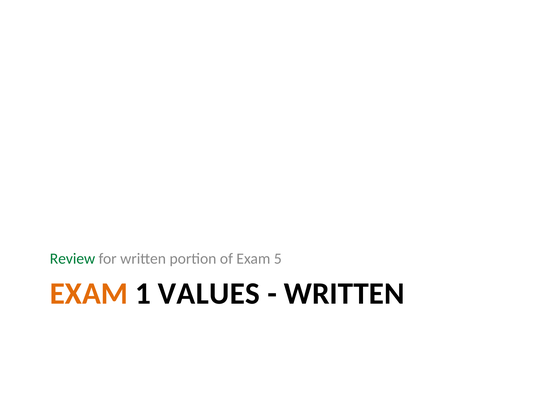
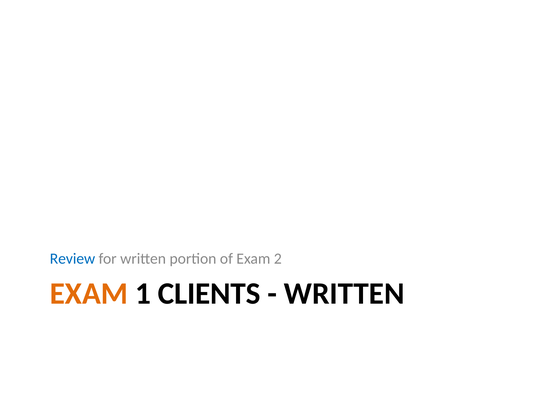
Review colour: green -> blue
5: 5 -> 2
VALUES: VALUES -> CLIENTS
